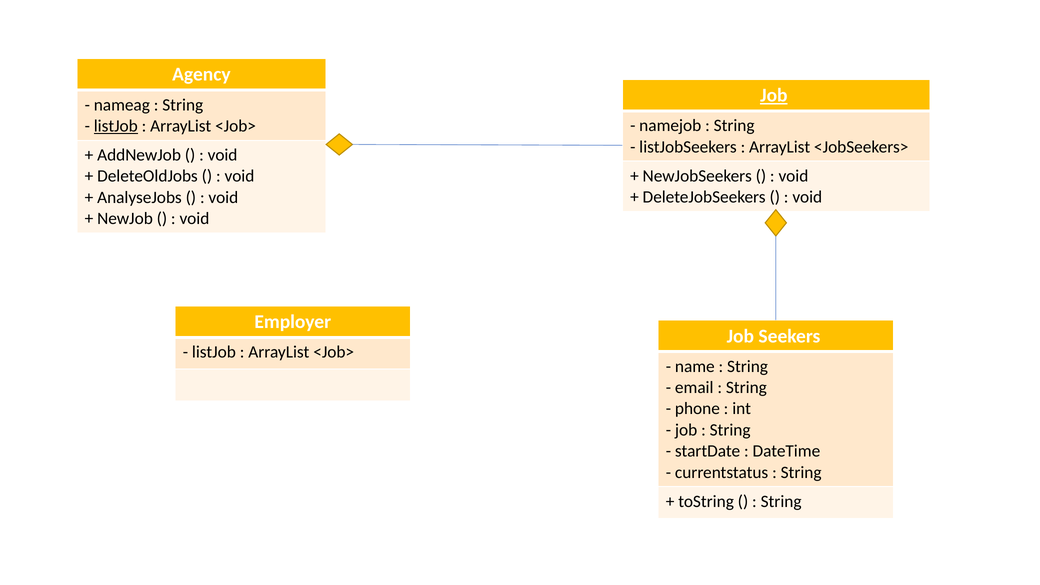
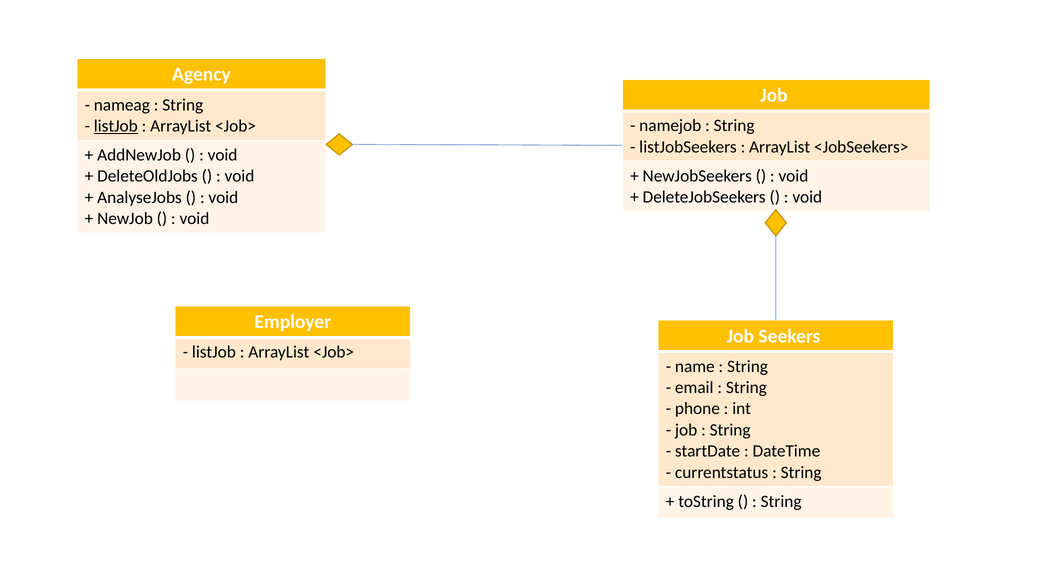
Job at (774, 95) underline: present -> none
